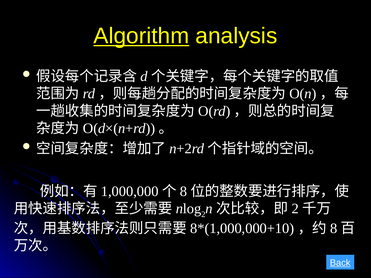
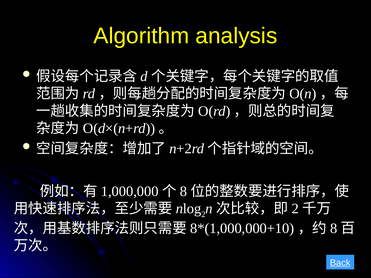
Algorithm underline: present -> none
